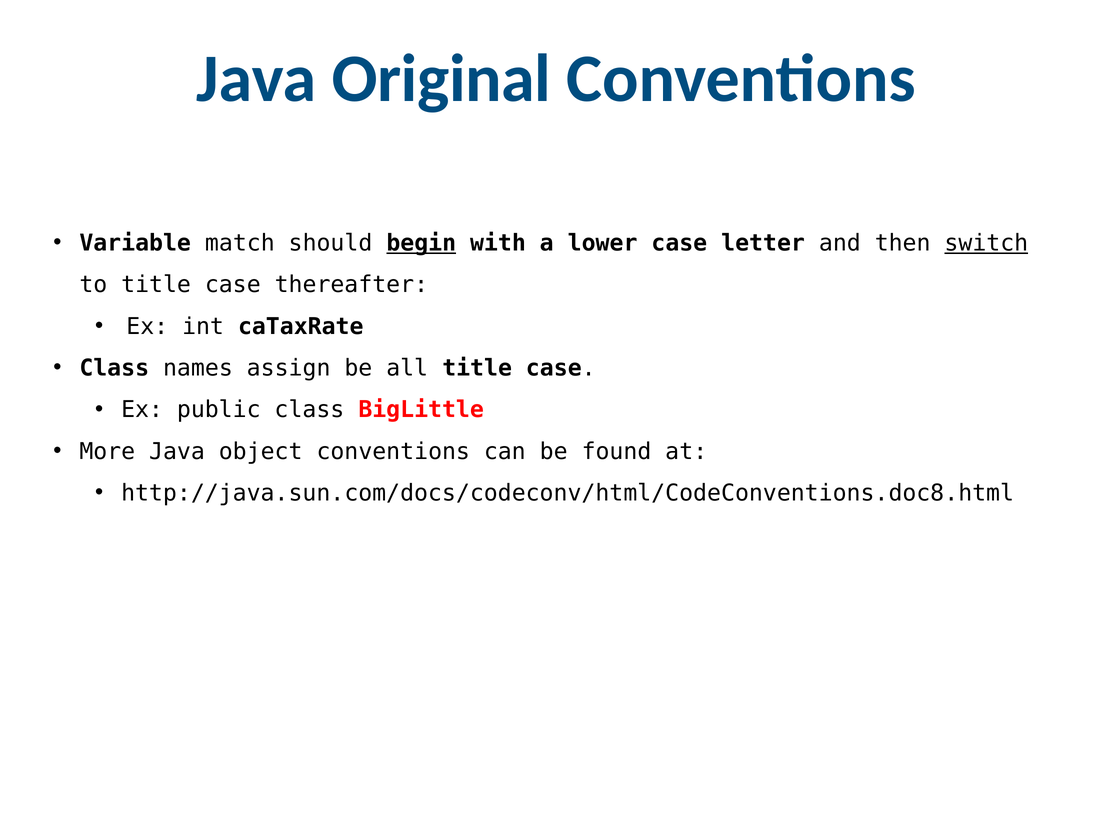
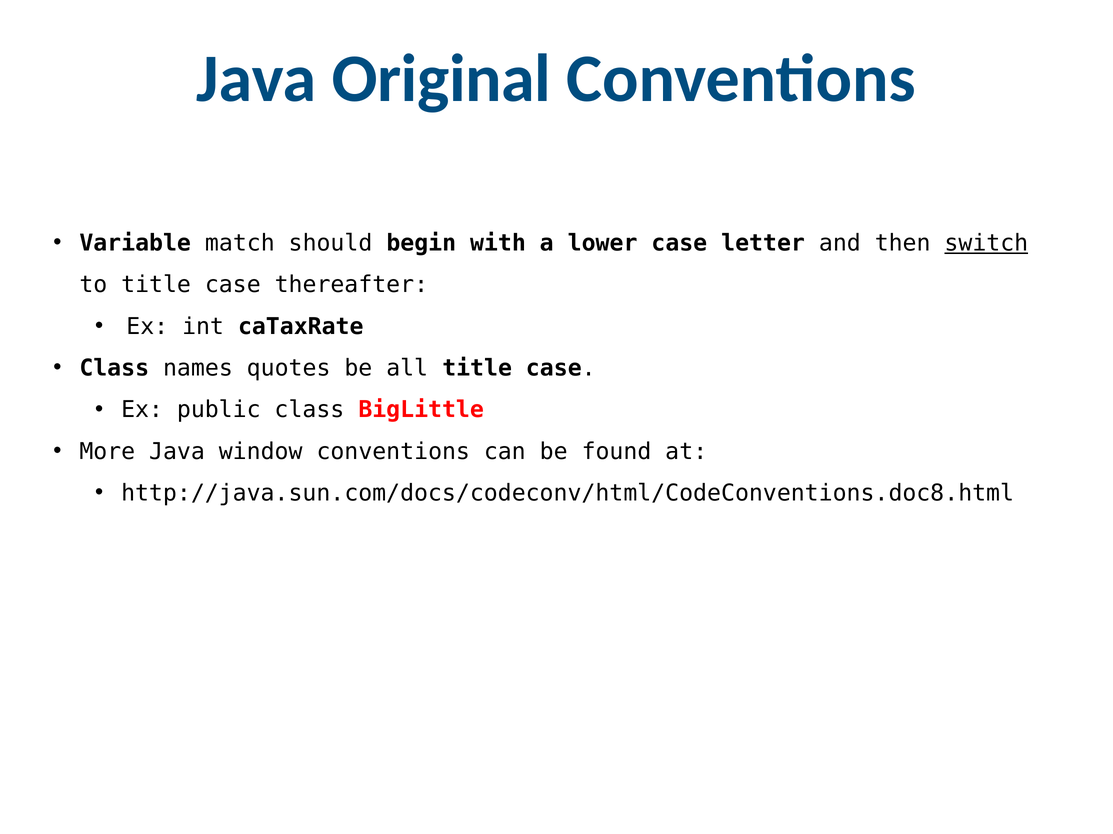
begin underline: present -> none
assign: assign -> quotes
object: object -> window
